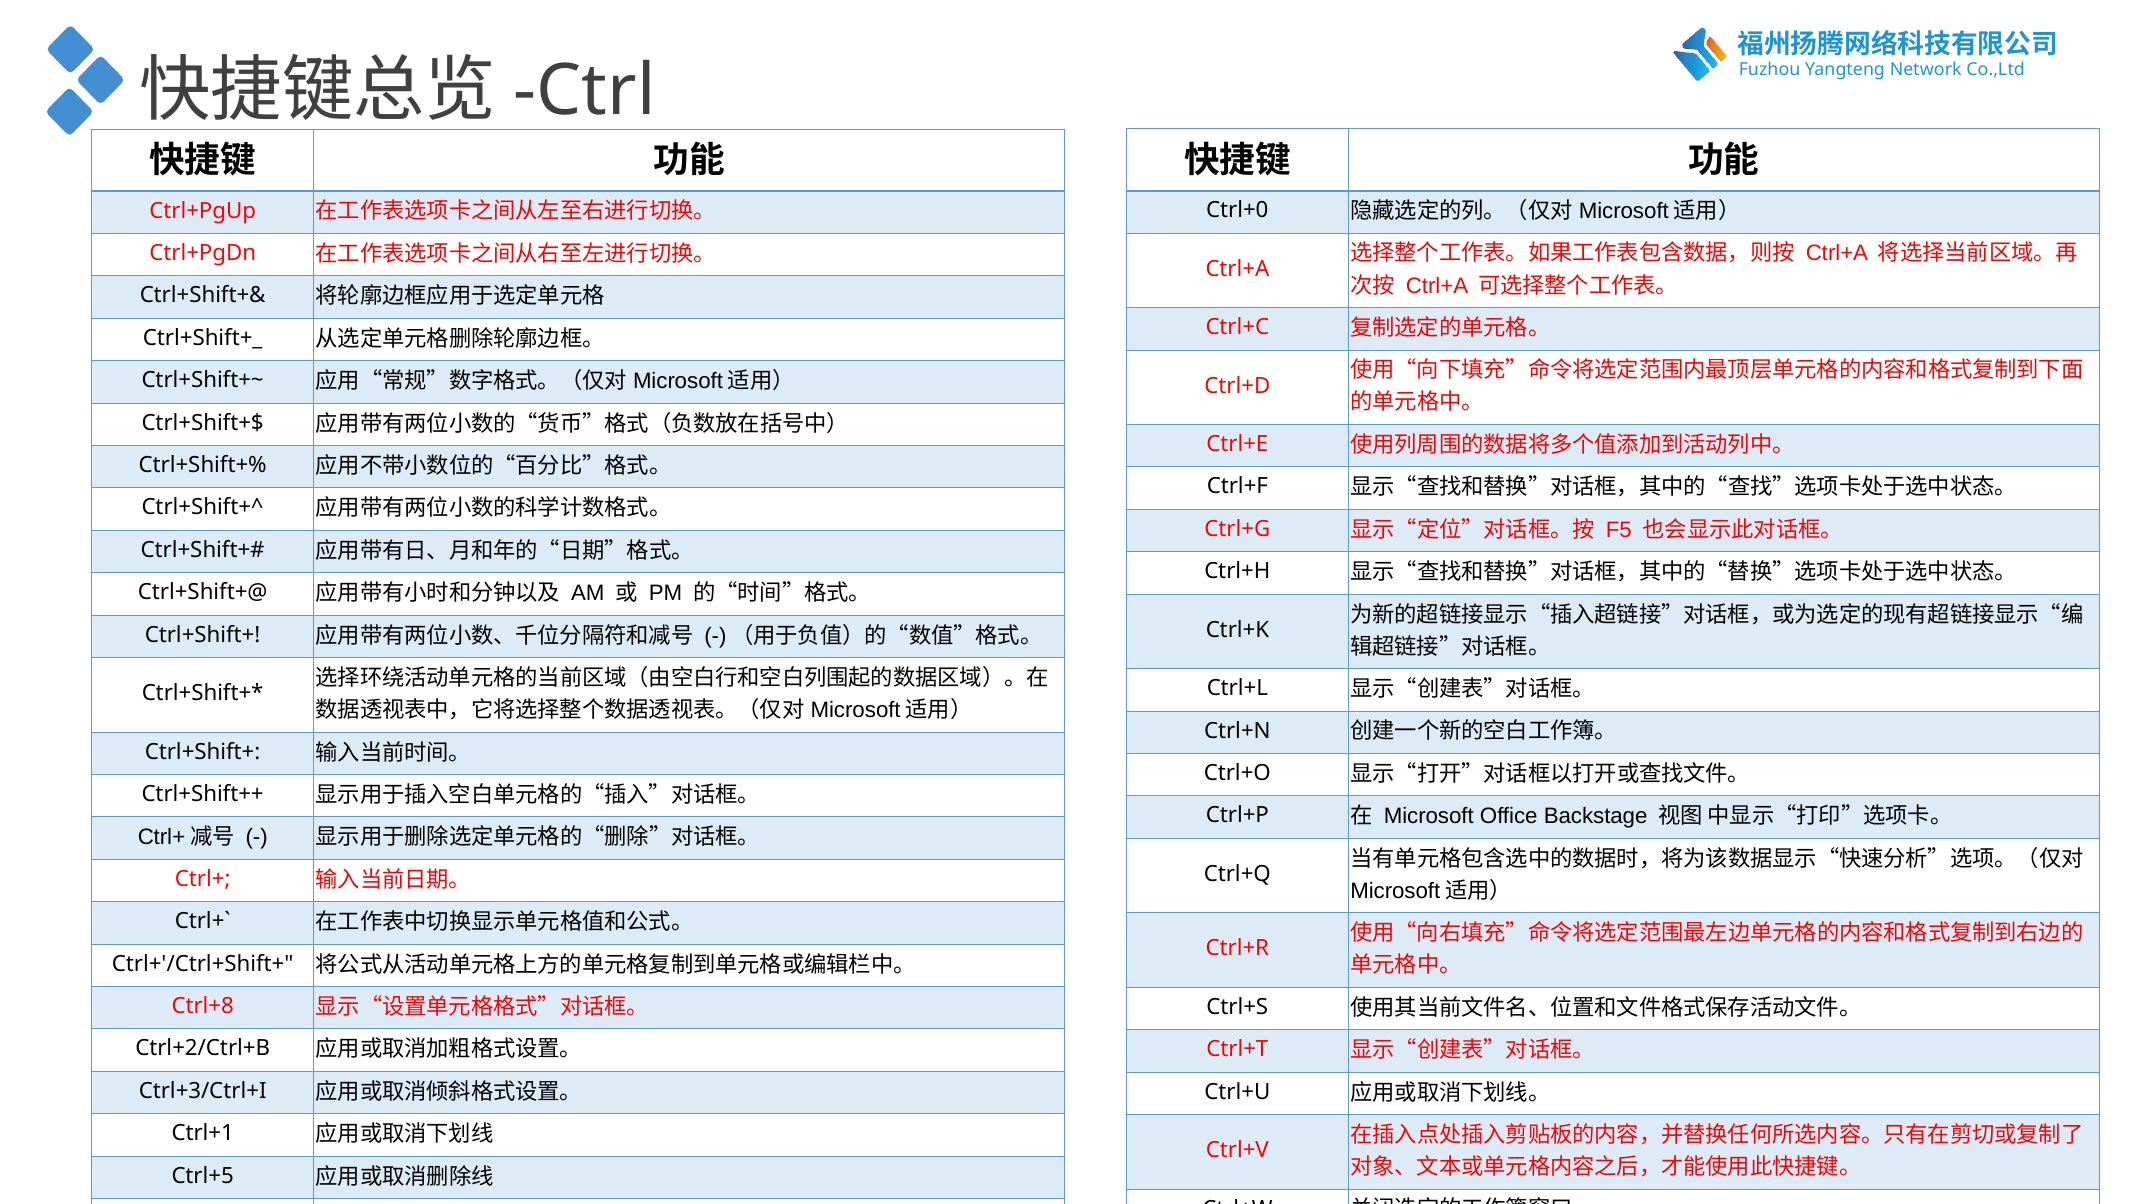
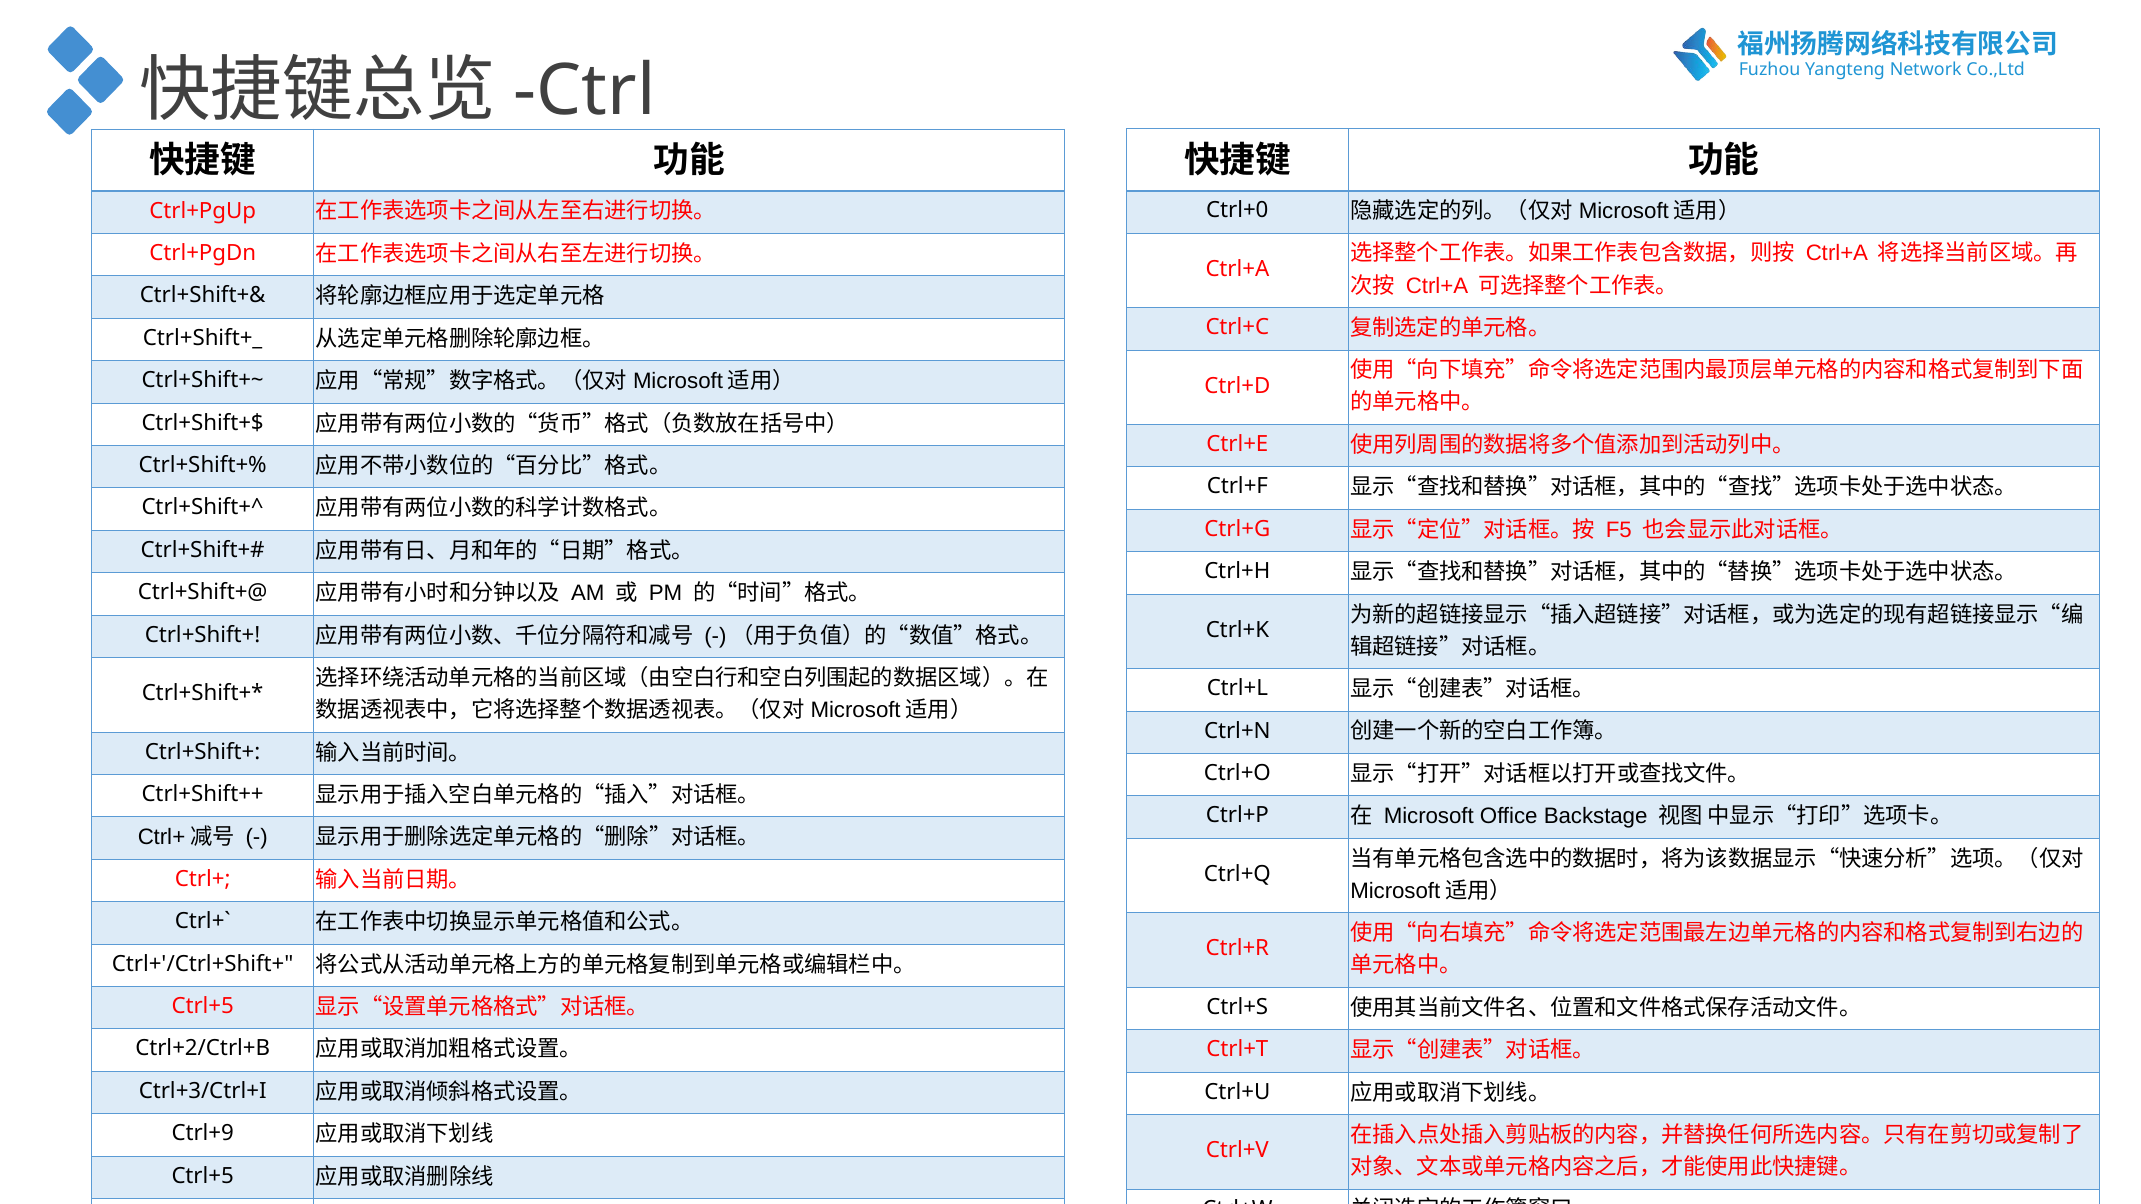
Ctrl+8 at (203, 1006): Ctrl+8 -> Ctrl+5
Ctrl+1 at (203, 1134): Ctrl+1 -> Ctrl+9
